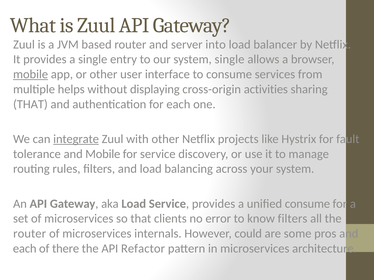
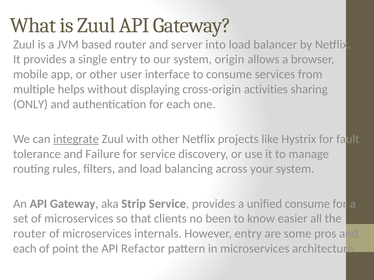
system single: single -> origin
mobile at (31, 74) underline: present -> none
THAT at (30, 104): THAT -> ONLY
and Mobile: Mobile -> Failure
aka Load: Load -> Strip
error: error -> been
know filters: filters -> easier
However could: could -> entry
there: there -> point
